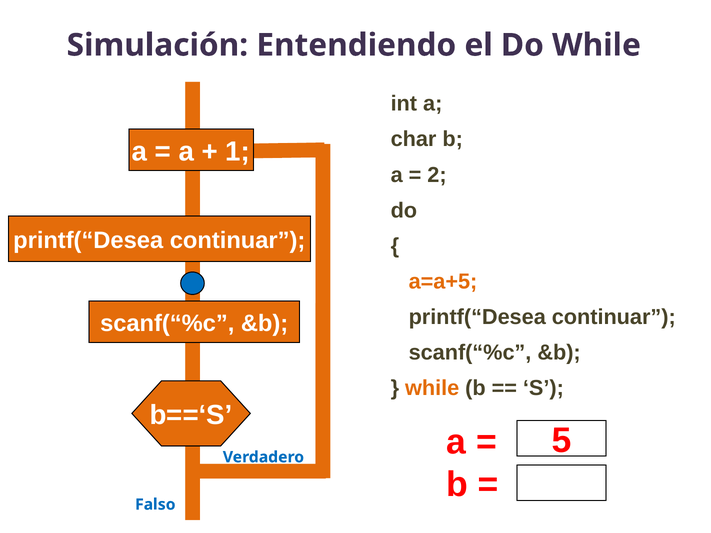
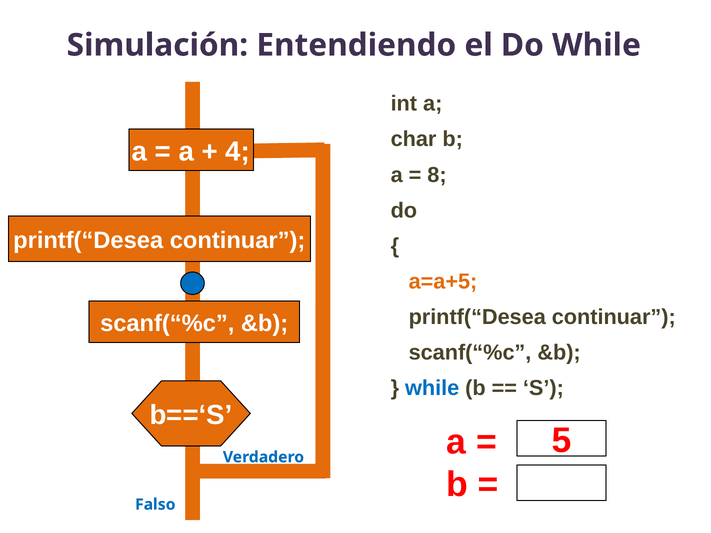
1: 1 -> 4
2: 2 -> 8
while at (432, 388) colour: orange -> blue
